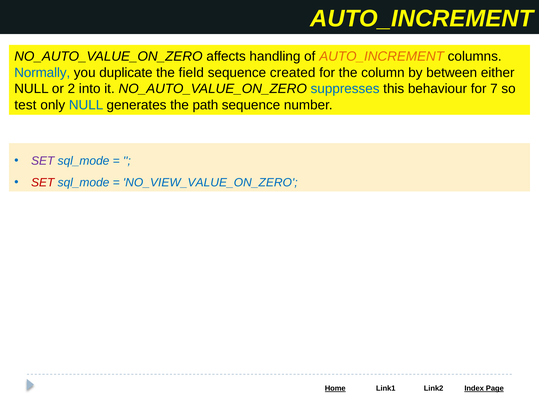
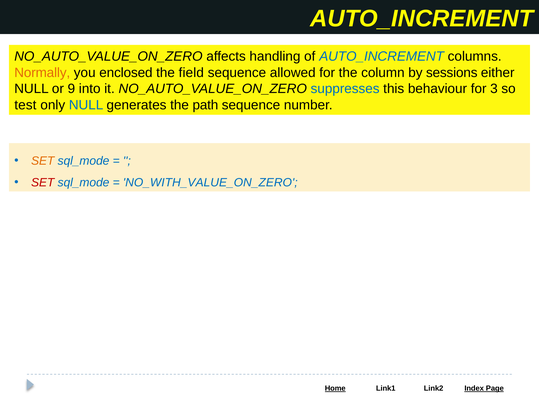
AUTO_INCREMENT at (382, 57) colour: orange -> blue
Normally colour: blue -> orange
duplicate: duplicate -> enclosed
created: created -> allowed
between: between -> sessions
2: 2 -> 9
7: 7 -> 3
SET at (43, 161) colour: purple -> orange
NO_VIEW_VALUE_ON_ZERO: NO_VIEW_VALUE_ON_ZERO -> NO_WITH_VALUE_ON_ZERO
